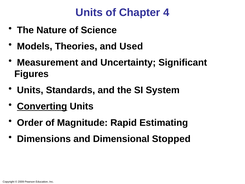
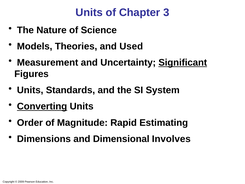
4: 4 -> 3
Significant underline: none -> present
Stopped: Stopped -> Involves
